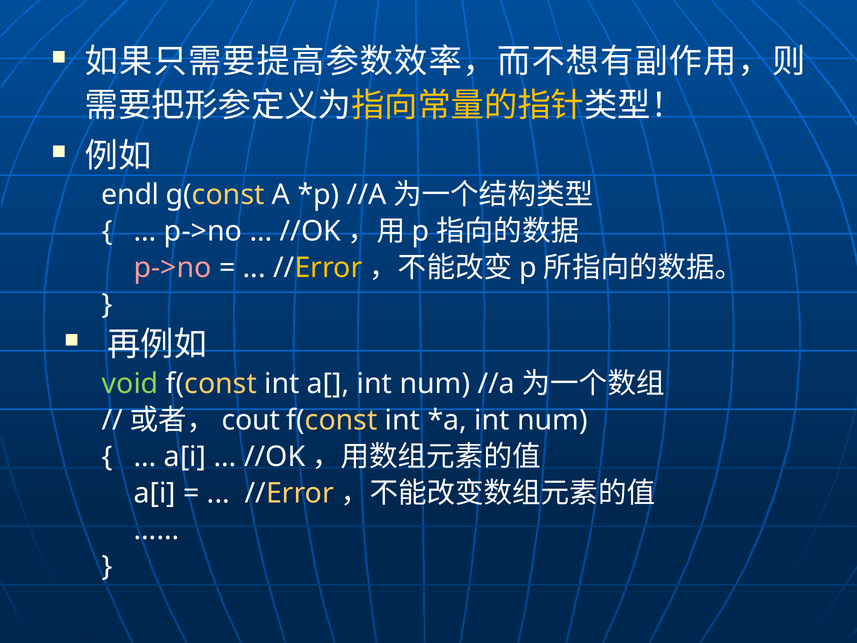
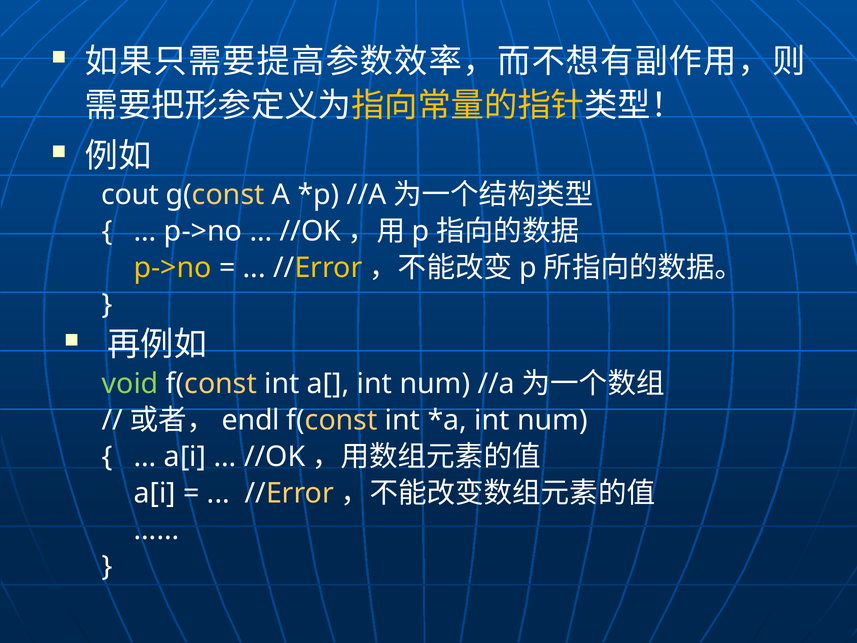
endl: endl -> cout
p->no at (173, 268) colour: pink -> yellow
cout: cout -> endl
